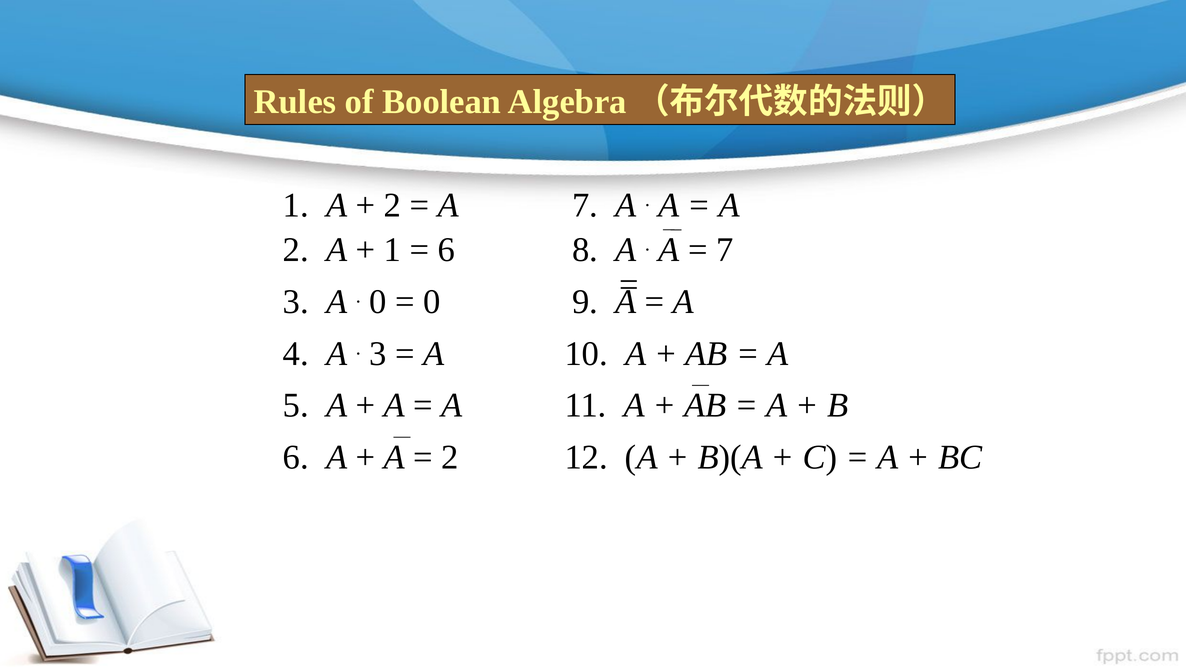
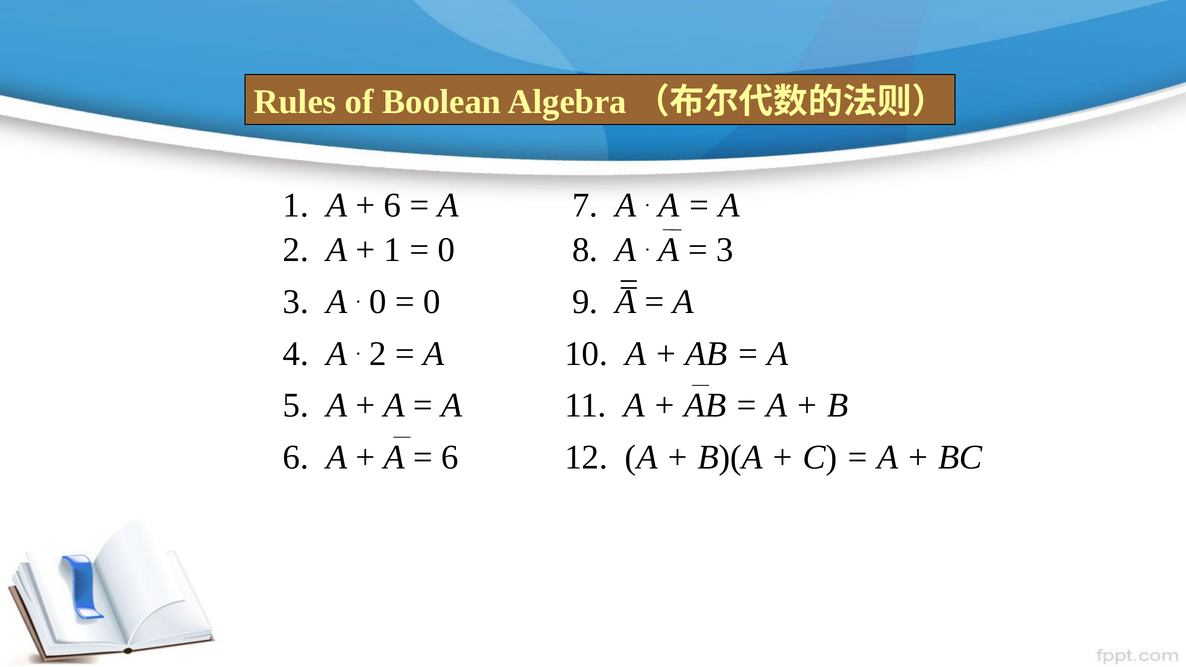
2 at (392, 205): 2 -> 6
6 at (447, 250): 6 -> 0
7 at (725, 250): 7 -> 3
3 at (378, 354): 3 -> 2
2 at (450, 457): 2 -> 6
